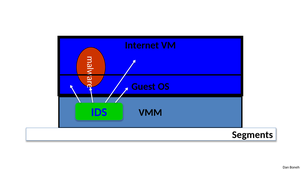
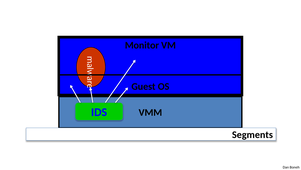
Internet: Internet -> Monitor
